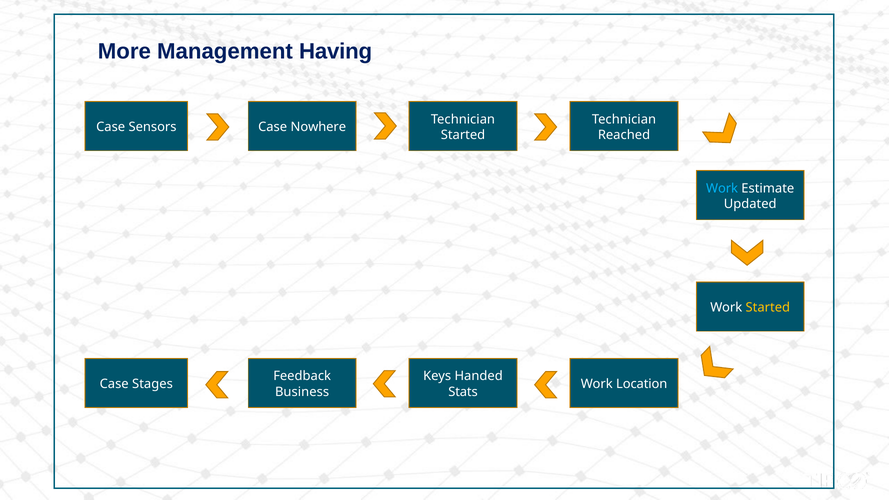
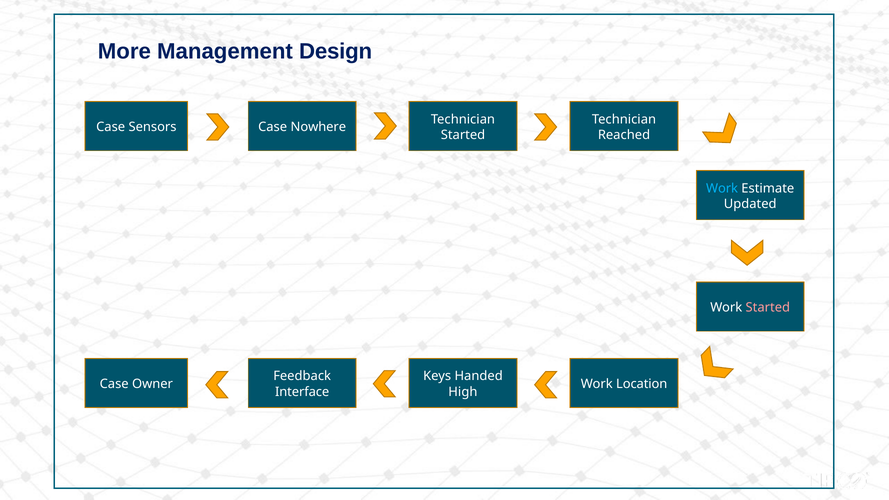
Having: Having -> Design
Started at (768, 308) colour: yellow -> pink
Stages: Stages -> Owner
Business: Business -> Interface
Stats: Stats -> High
